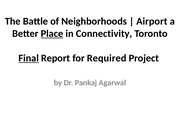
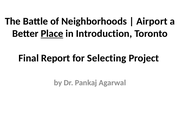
Connectivity: Connectivity -> Introduction
Final underline: present -> none
Required: Required -> Selecting
